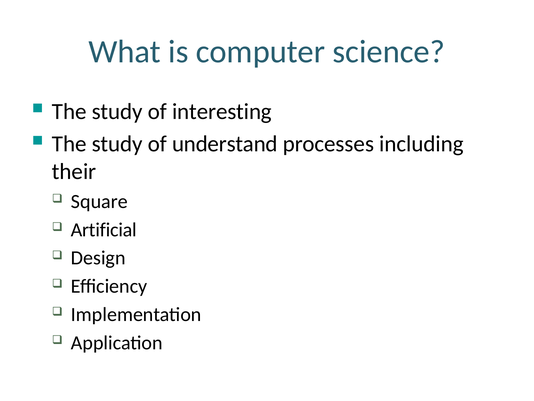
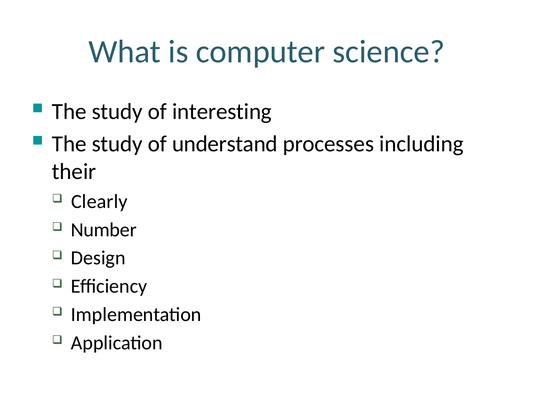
Square: Square -> Clearly
Artificial: Artificial -> Number
